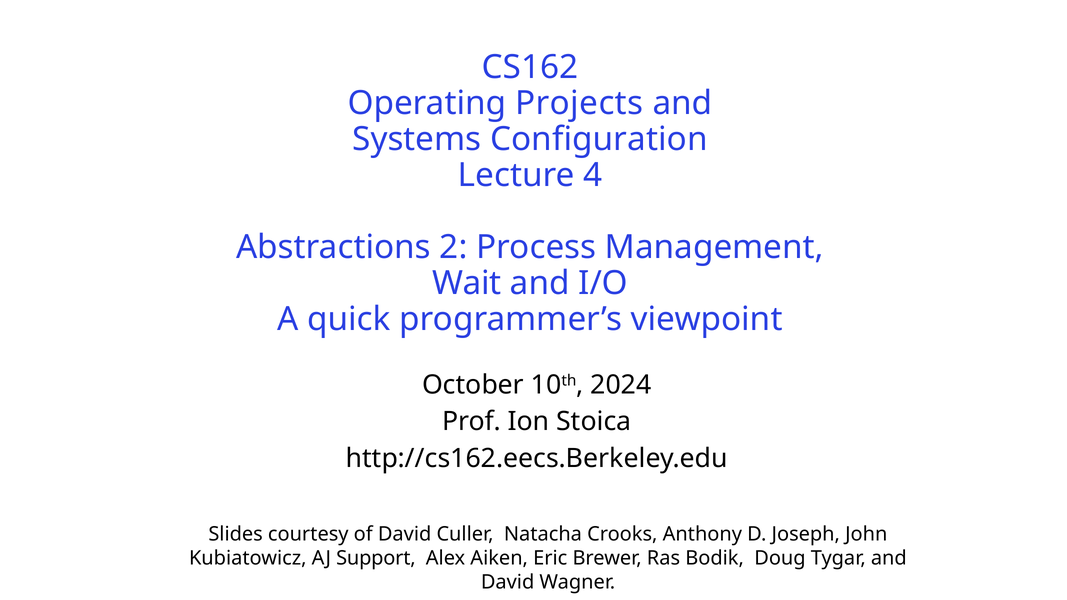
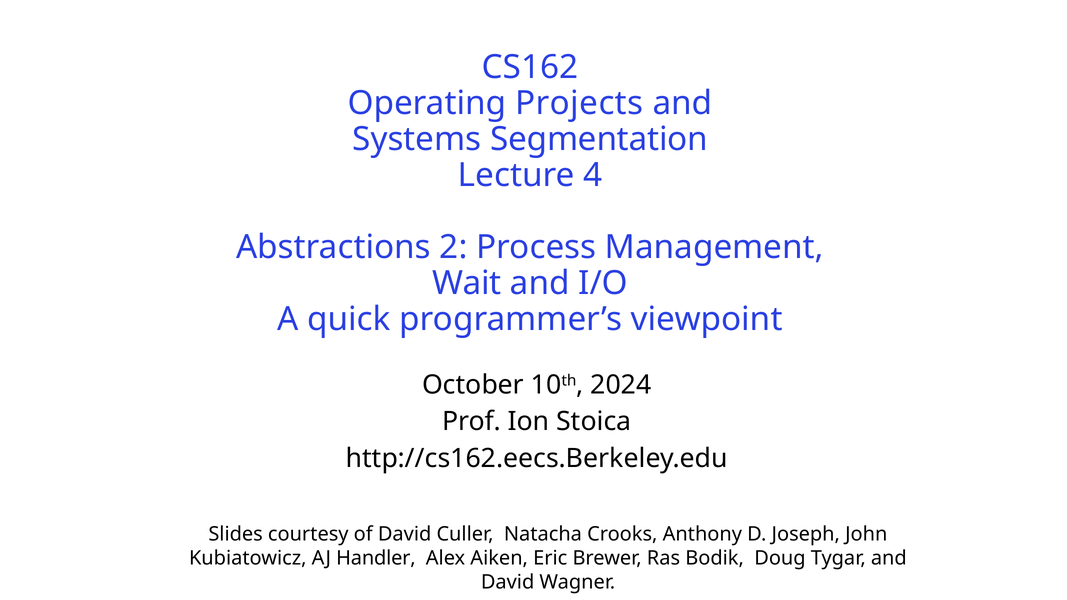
Configuration: Configuration -> Segmentation
Support: Support -> Handler
